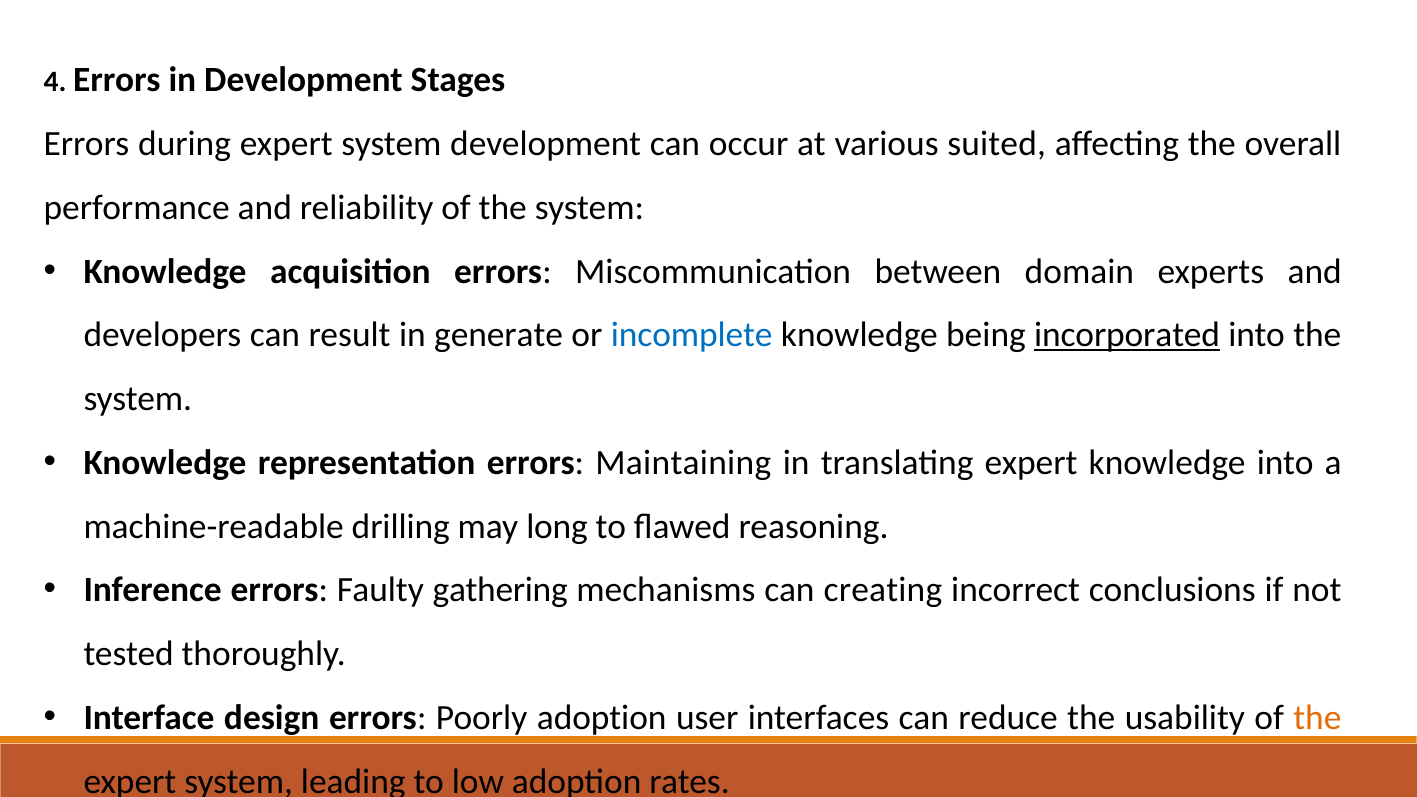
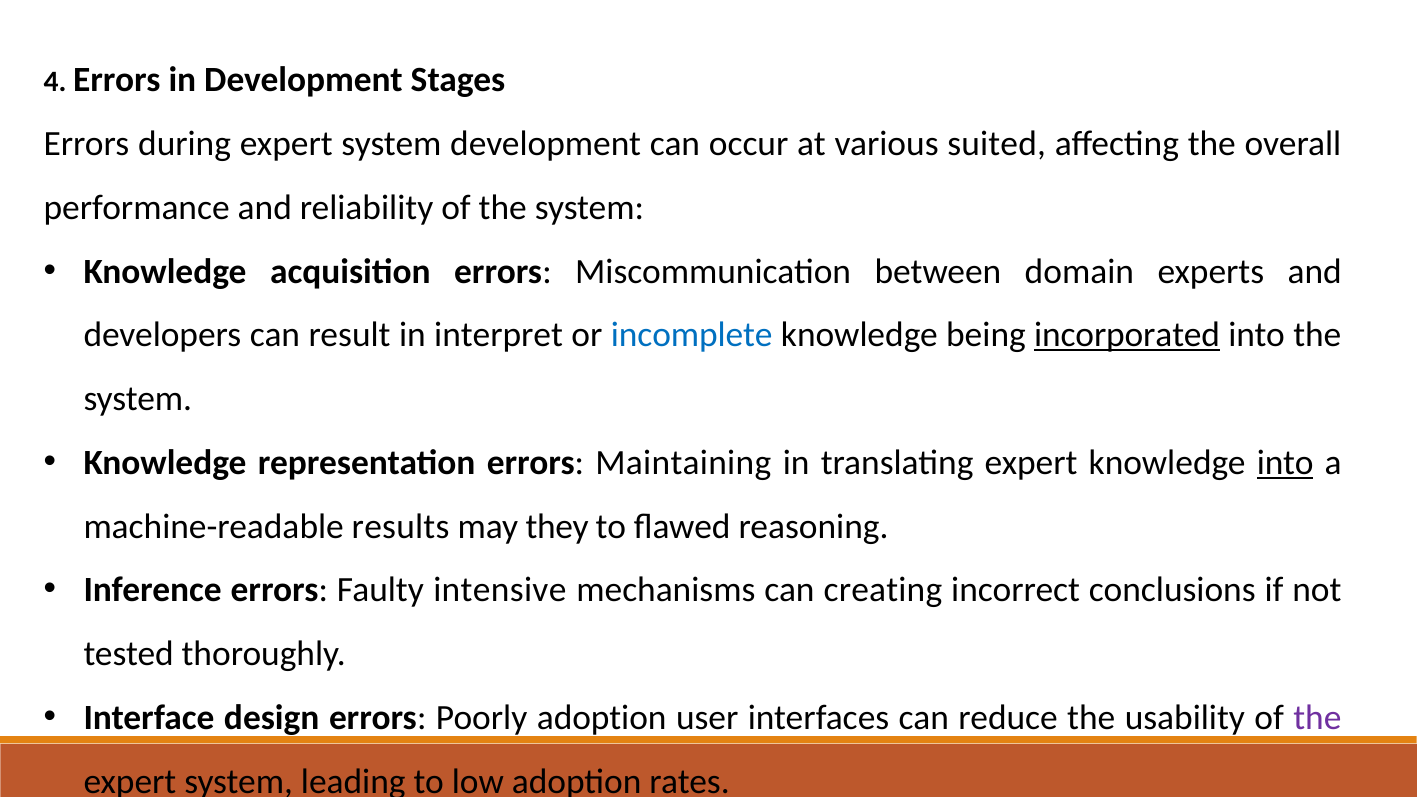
generate: generate -> interpret
into at (1285, 463) underline: none -> present
drilling: drilling -> results
long: long -> they
gathering: gathering -> intensive
the at (1317, 718) colour: orange -> purple
